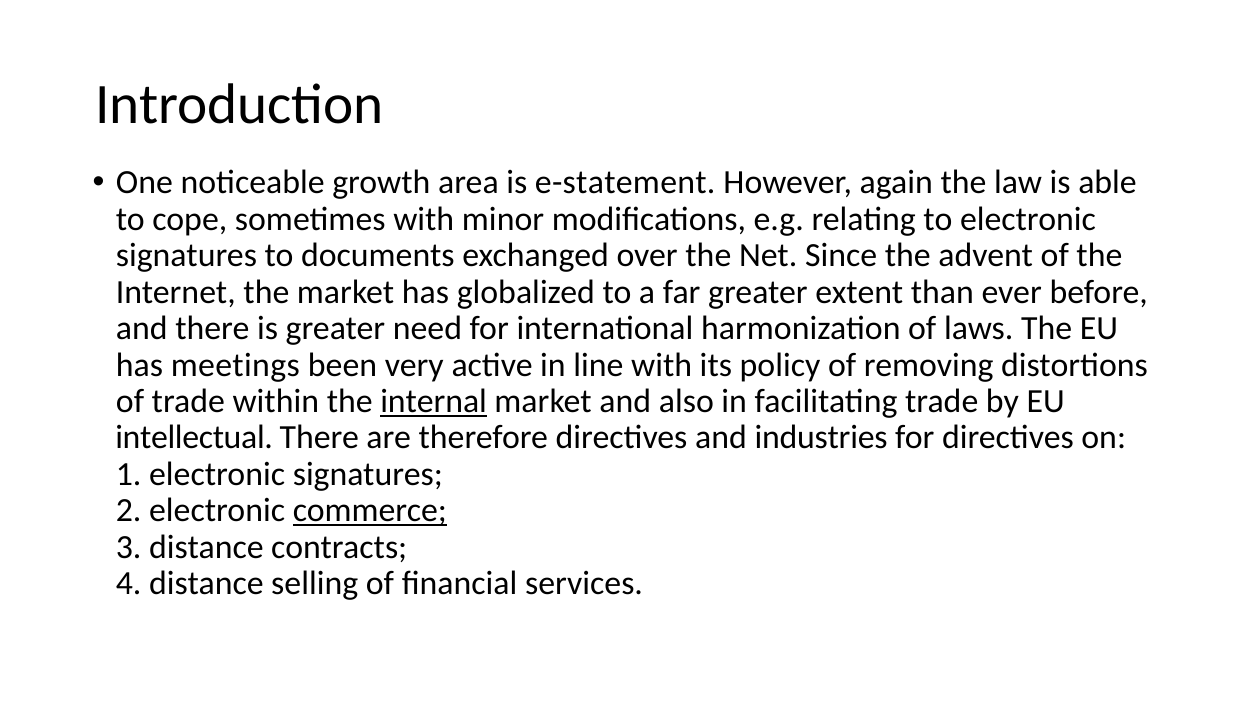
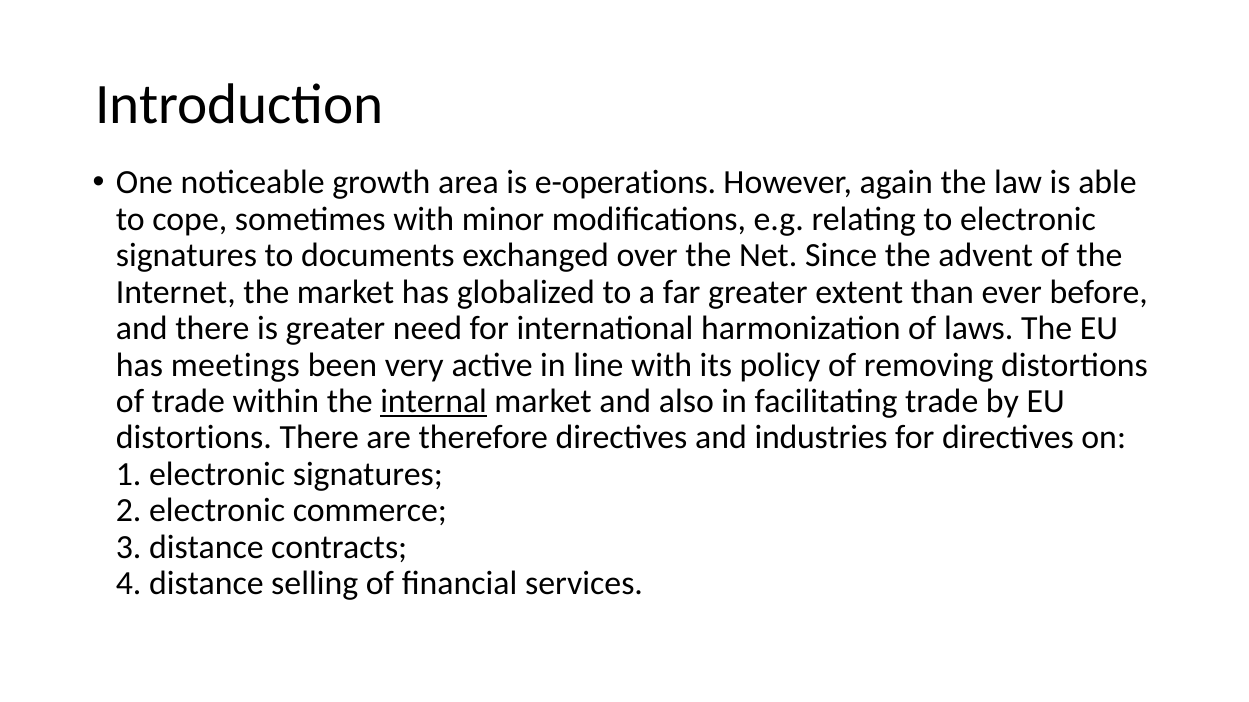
e-statement: e-statement -> e-operations
intellectual at (194, 438): intellectual -> distortions
commerce underline: present -> none
